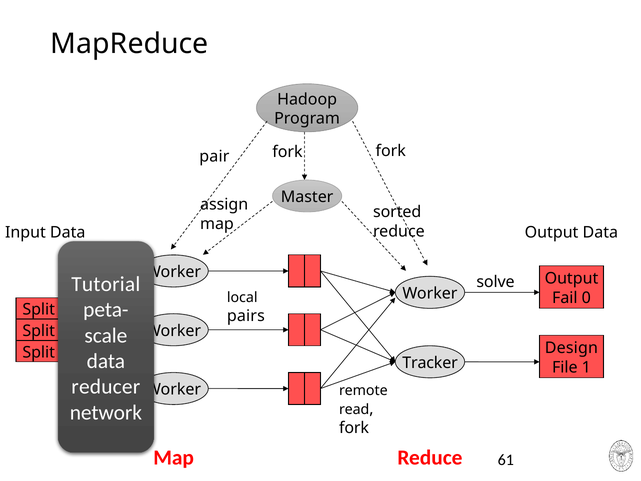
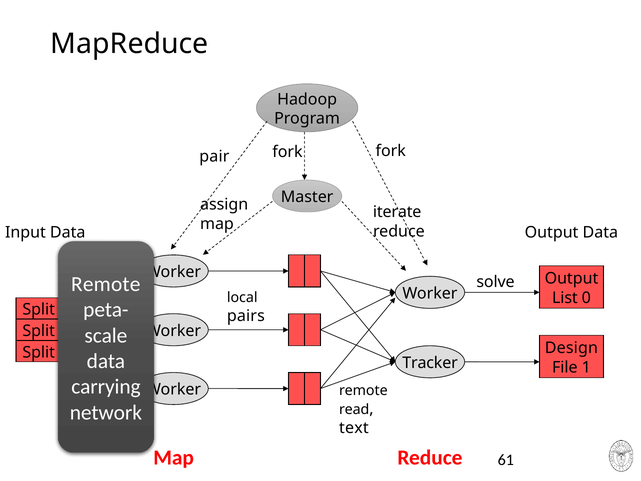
sorted: sorted -> iterate
Tutorial at (106, 284): Tutorial -> Remote
Fail: Fail -> List
reducer: reducer -> carrying
fork at (354, 428): fork -> text
